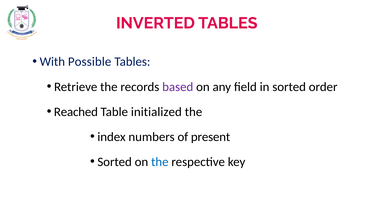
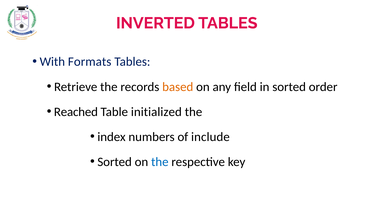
Possible: Possible -> Formats
based colour: purple -> orange
present: present -> include
